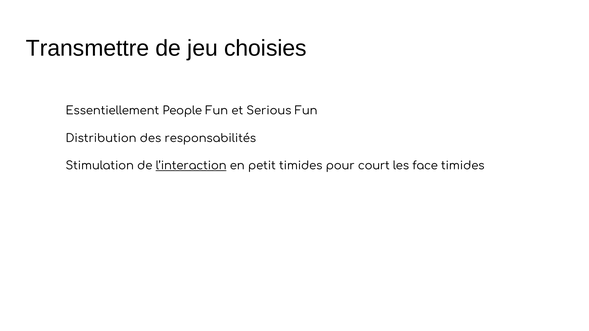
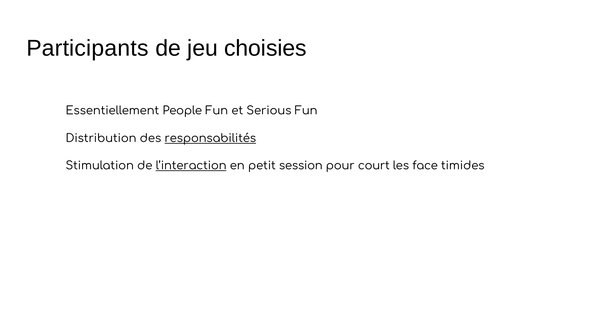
Transmettre: Transmettre -> Participants
responsabilités underline: none -> present
petit timides: timides -> session
